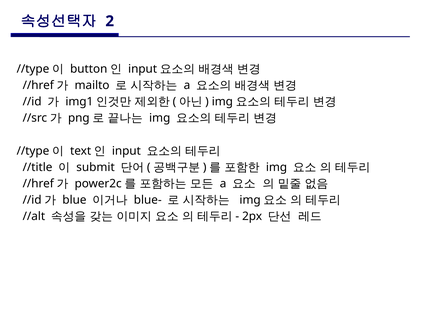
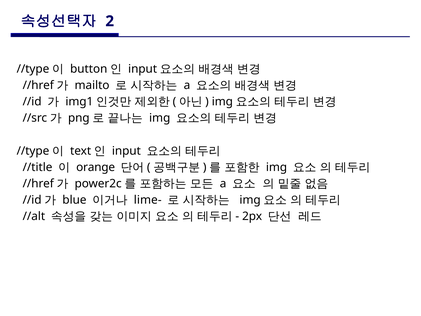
submit: submit -> orange
blue-: blue- -> lime-
